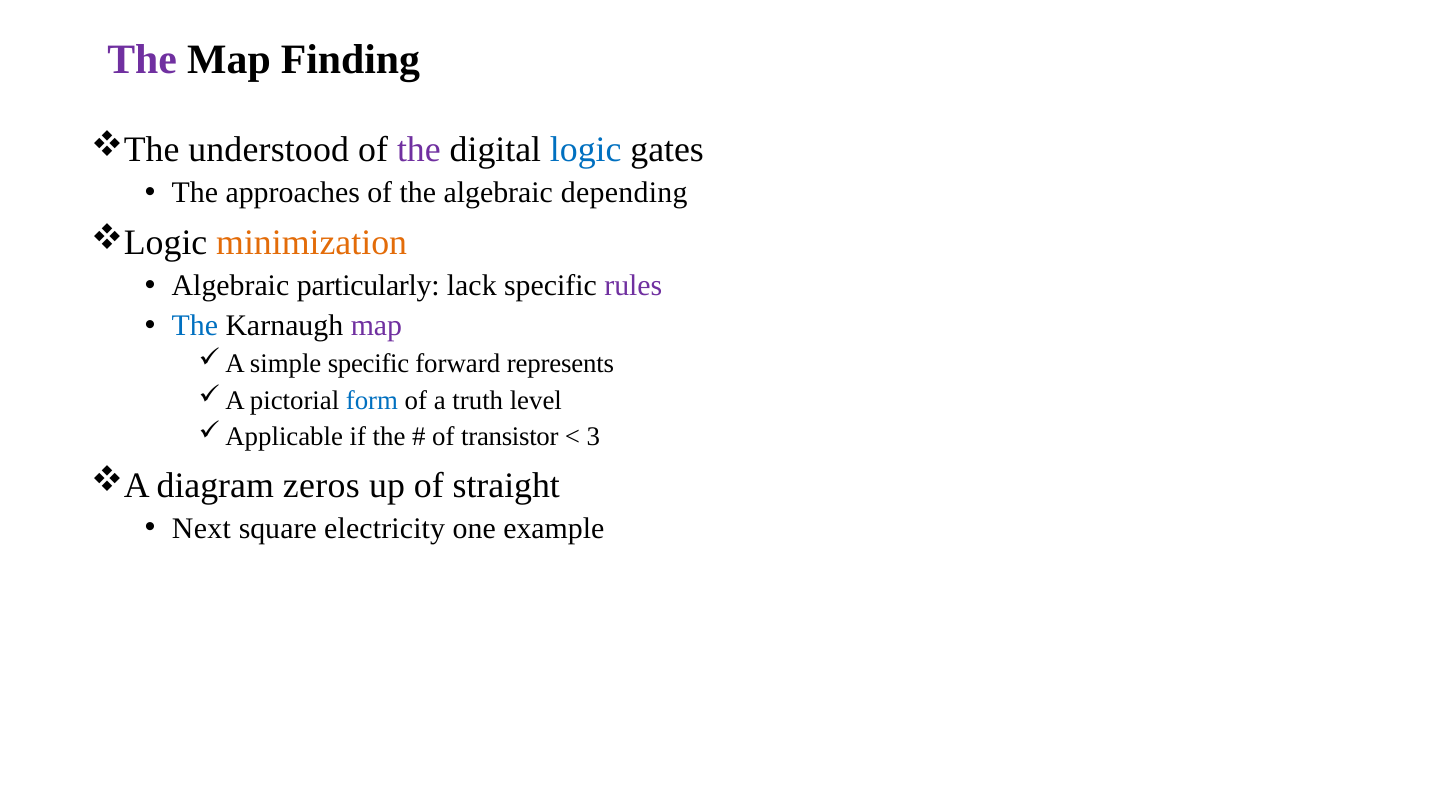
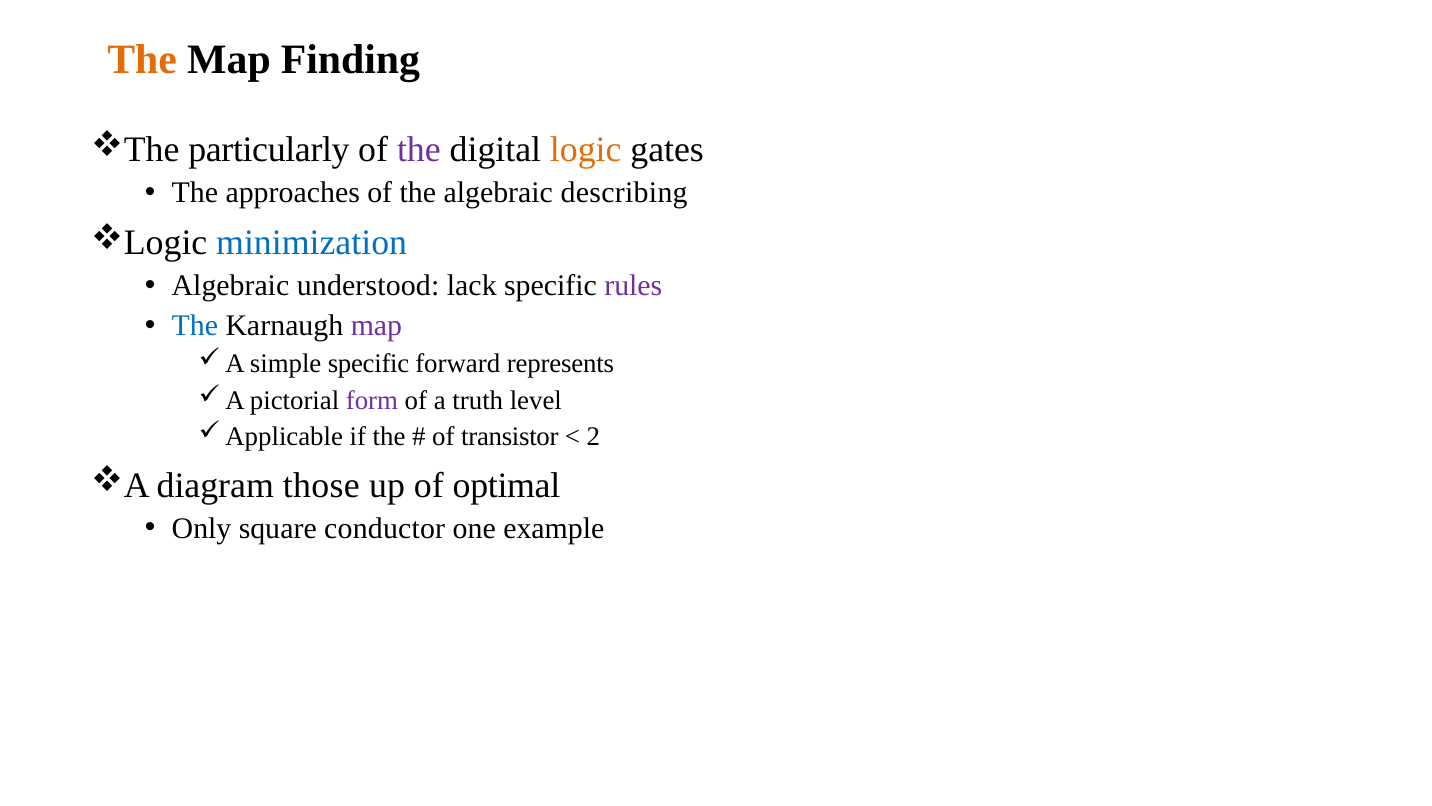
The at (142, 59) colour: purple -> orange
understood: understood -> particularly
logic colour: blue -> orange
depending: depending -> describing
minimization colour: orange -> blue
particularly: particularly -> understood
form colour: blue -> purple
3: 3 -> 2
zeros: zeros -> those
straight: straight -> optimal
Next: Next -> Only
electricity: electricity -> conductor
